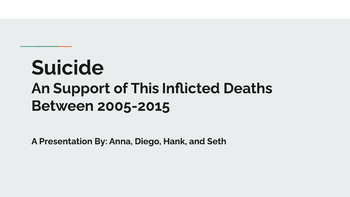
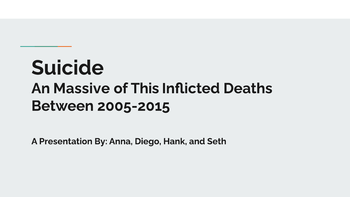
Support: Support -> Massive
